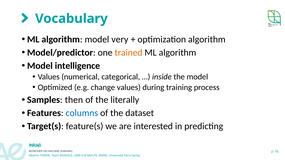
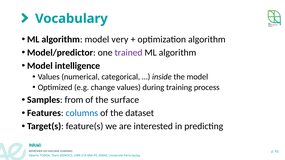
trained colour: orange -> purple
then: then -> from
literally: literally -> surface
